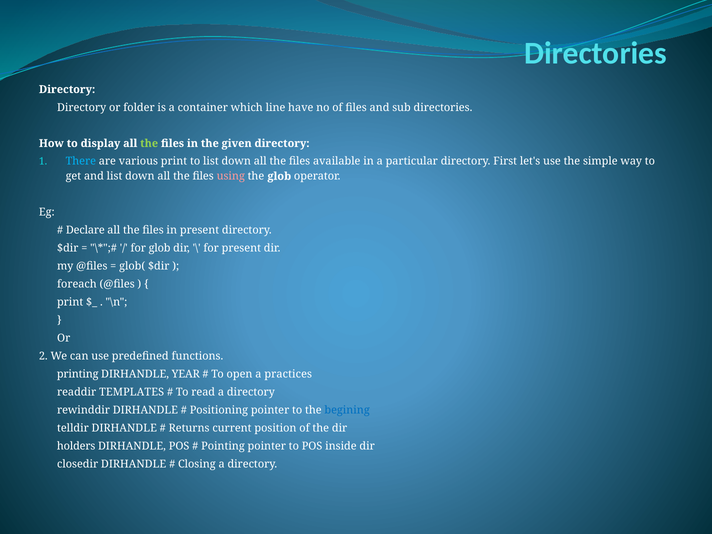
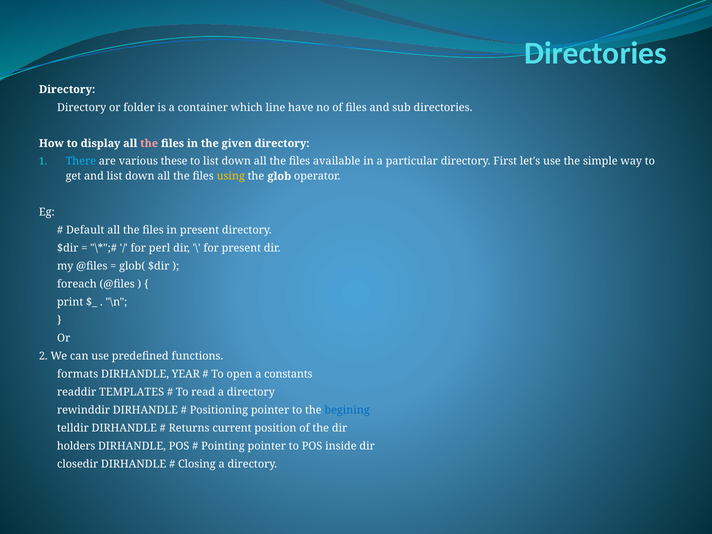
the at (149, 143) colour: light green -> pink
various print: print -> these
using colour: pink -> yellow
Declare: Declare -> Default
for glob: glob -> perl
printing: printing -> formats
practices: practices -> constants
